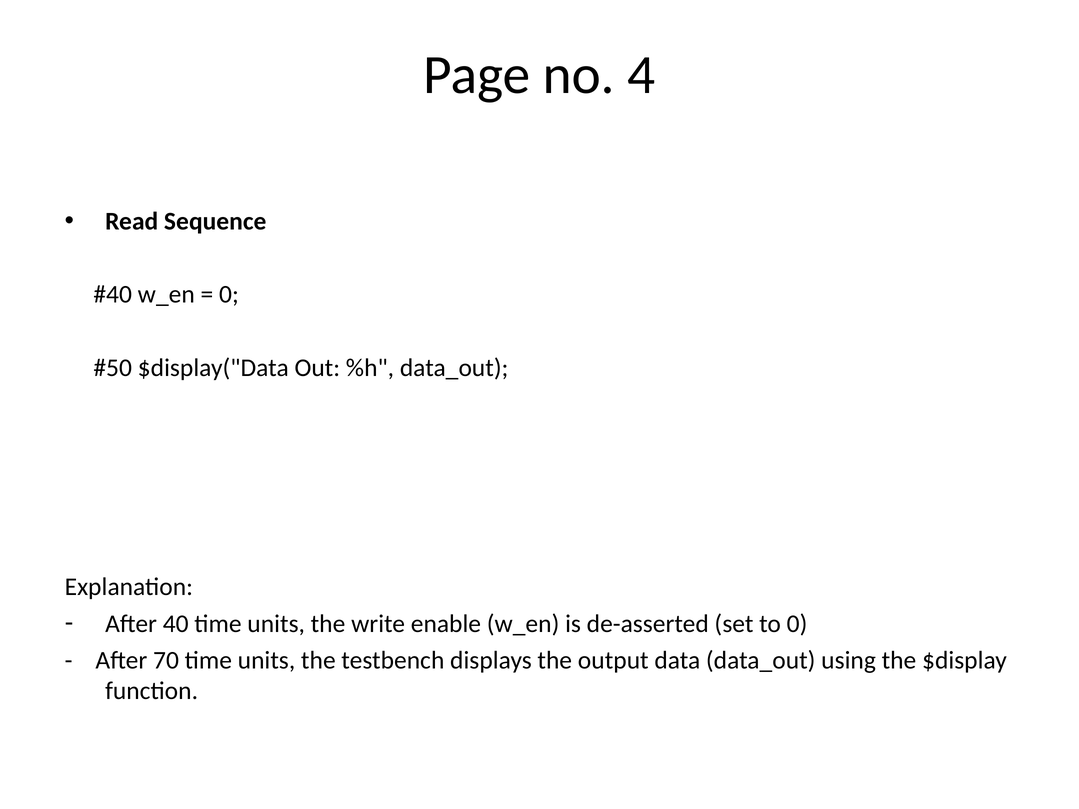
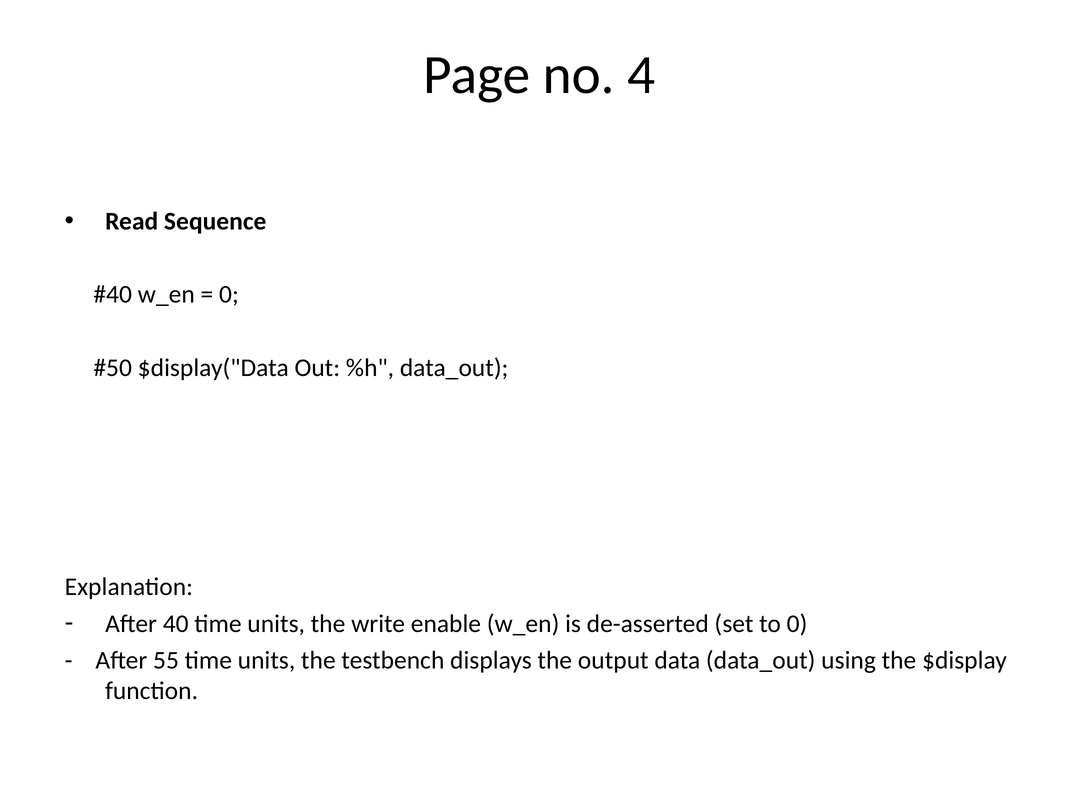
70: 70 -> 55
